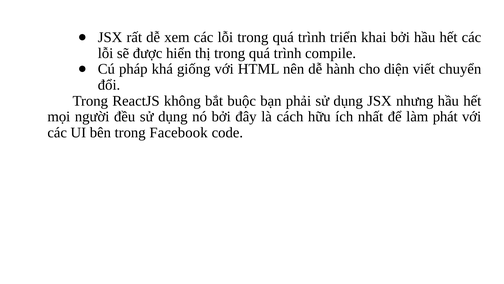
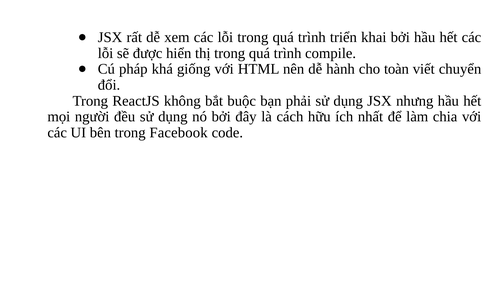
diện: diện -> toàn
phát: phát -> chia
